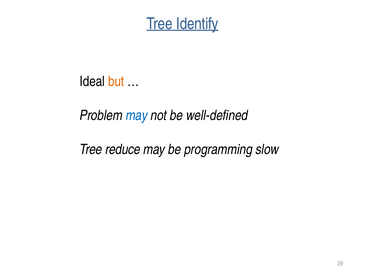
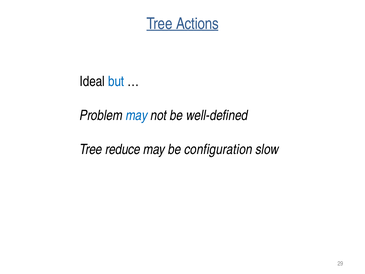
Identify: Identify -> Actions
but colour: orange -> blue
programming: programming -> configuration
